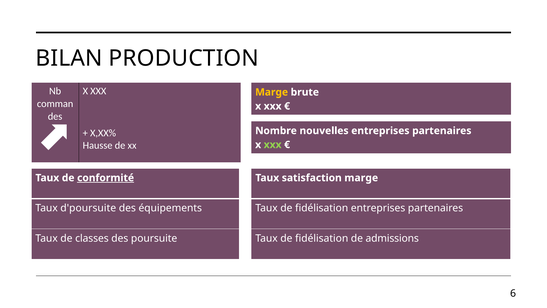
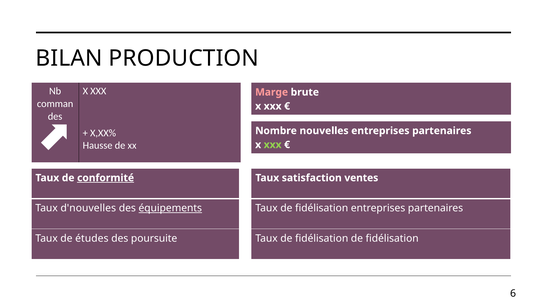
Marge at (272, 92) colour: yellow -> pink
satisfaction marge: marge -> ventes
d'poursuite: d'poursuite -> d'nouvelles
équipements underline: none -> present
classes: classes -> études
admissions at (392, 238): admissions -> fidélisation
